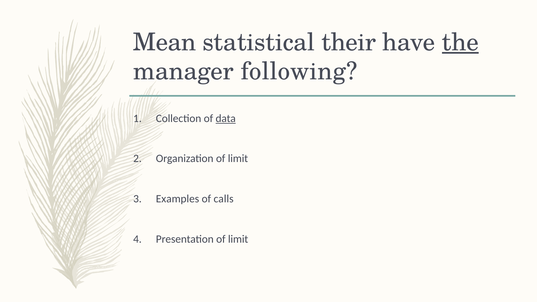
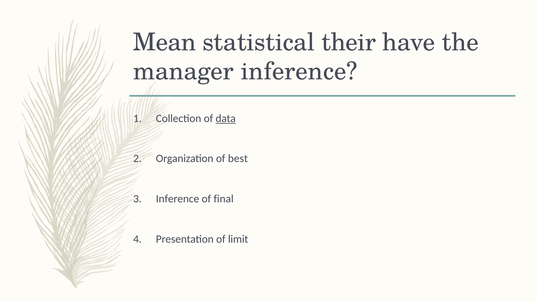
the underline: present -> none
manager following: following -> inference
Organization of limit: limit -> best
Examples at (178, 199): Examples -> Inference
calls: calls -> final
